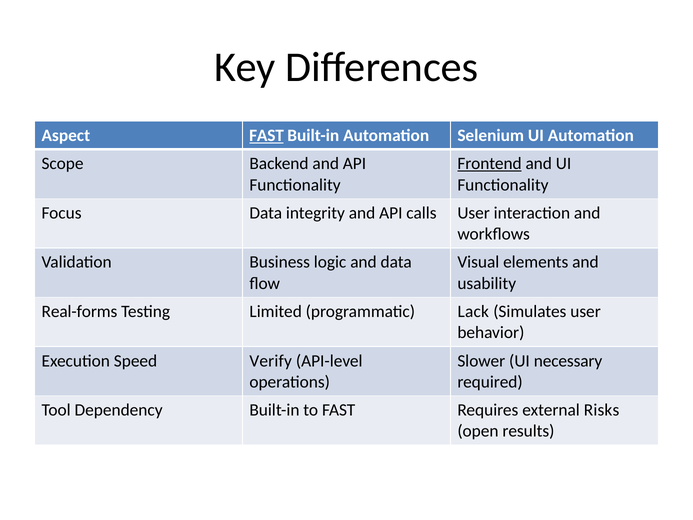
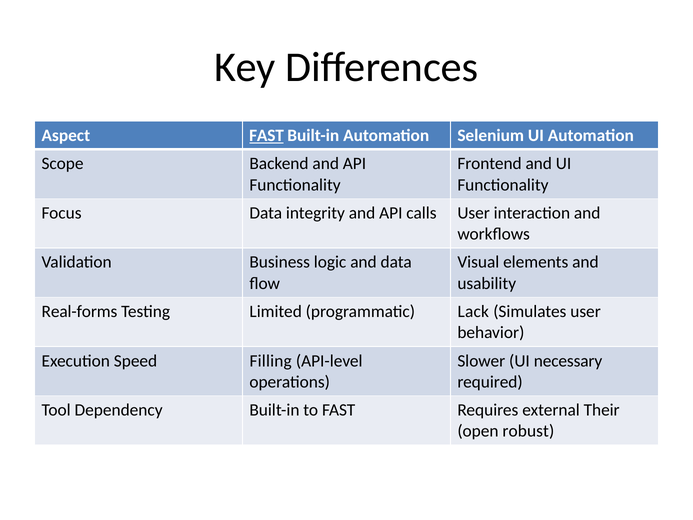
Frontend underline: present -> none
Verify: Verify -> Filling
Risks: Risks -> Their
results: results -> robust
